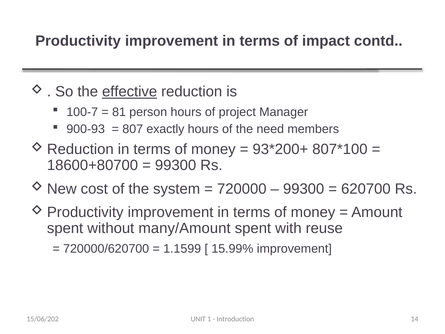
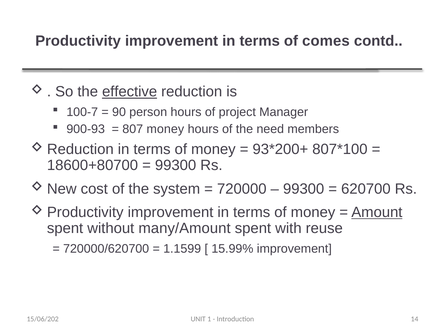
impact: impact -> comes
81: 81 -> 90
807 exactly: exactly -> money
Amount underline: none -> present
